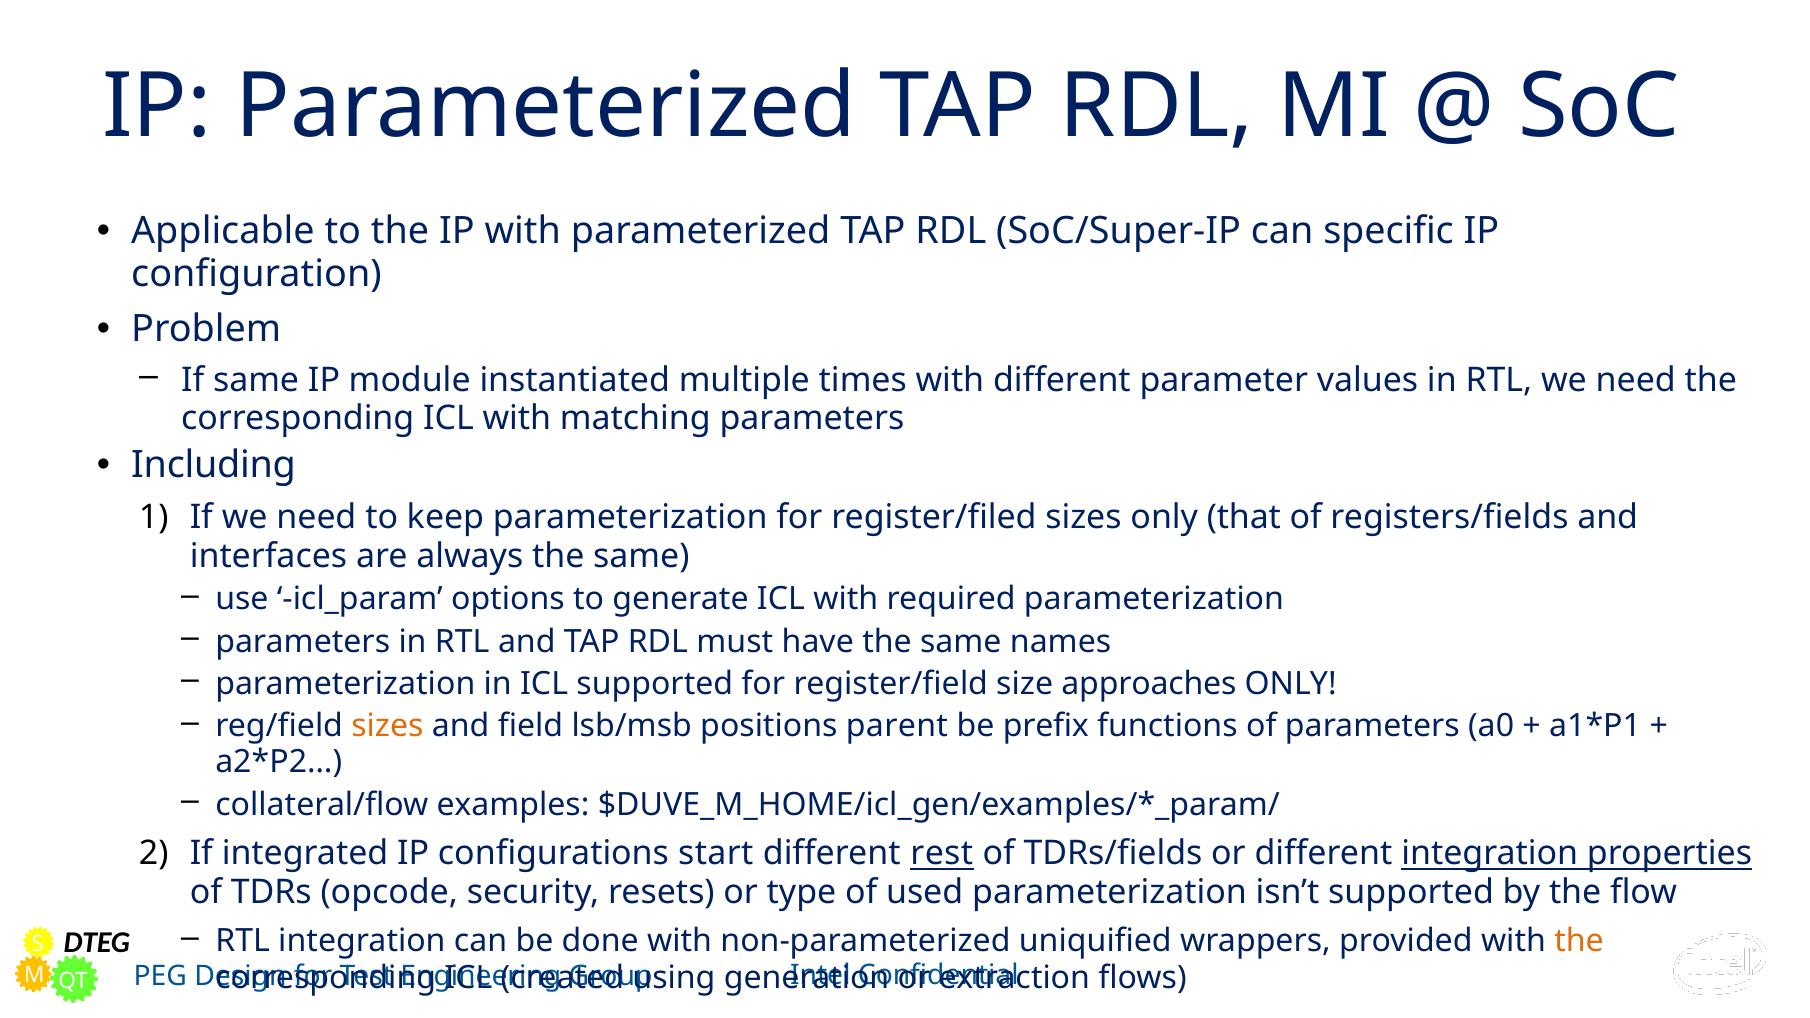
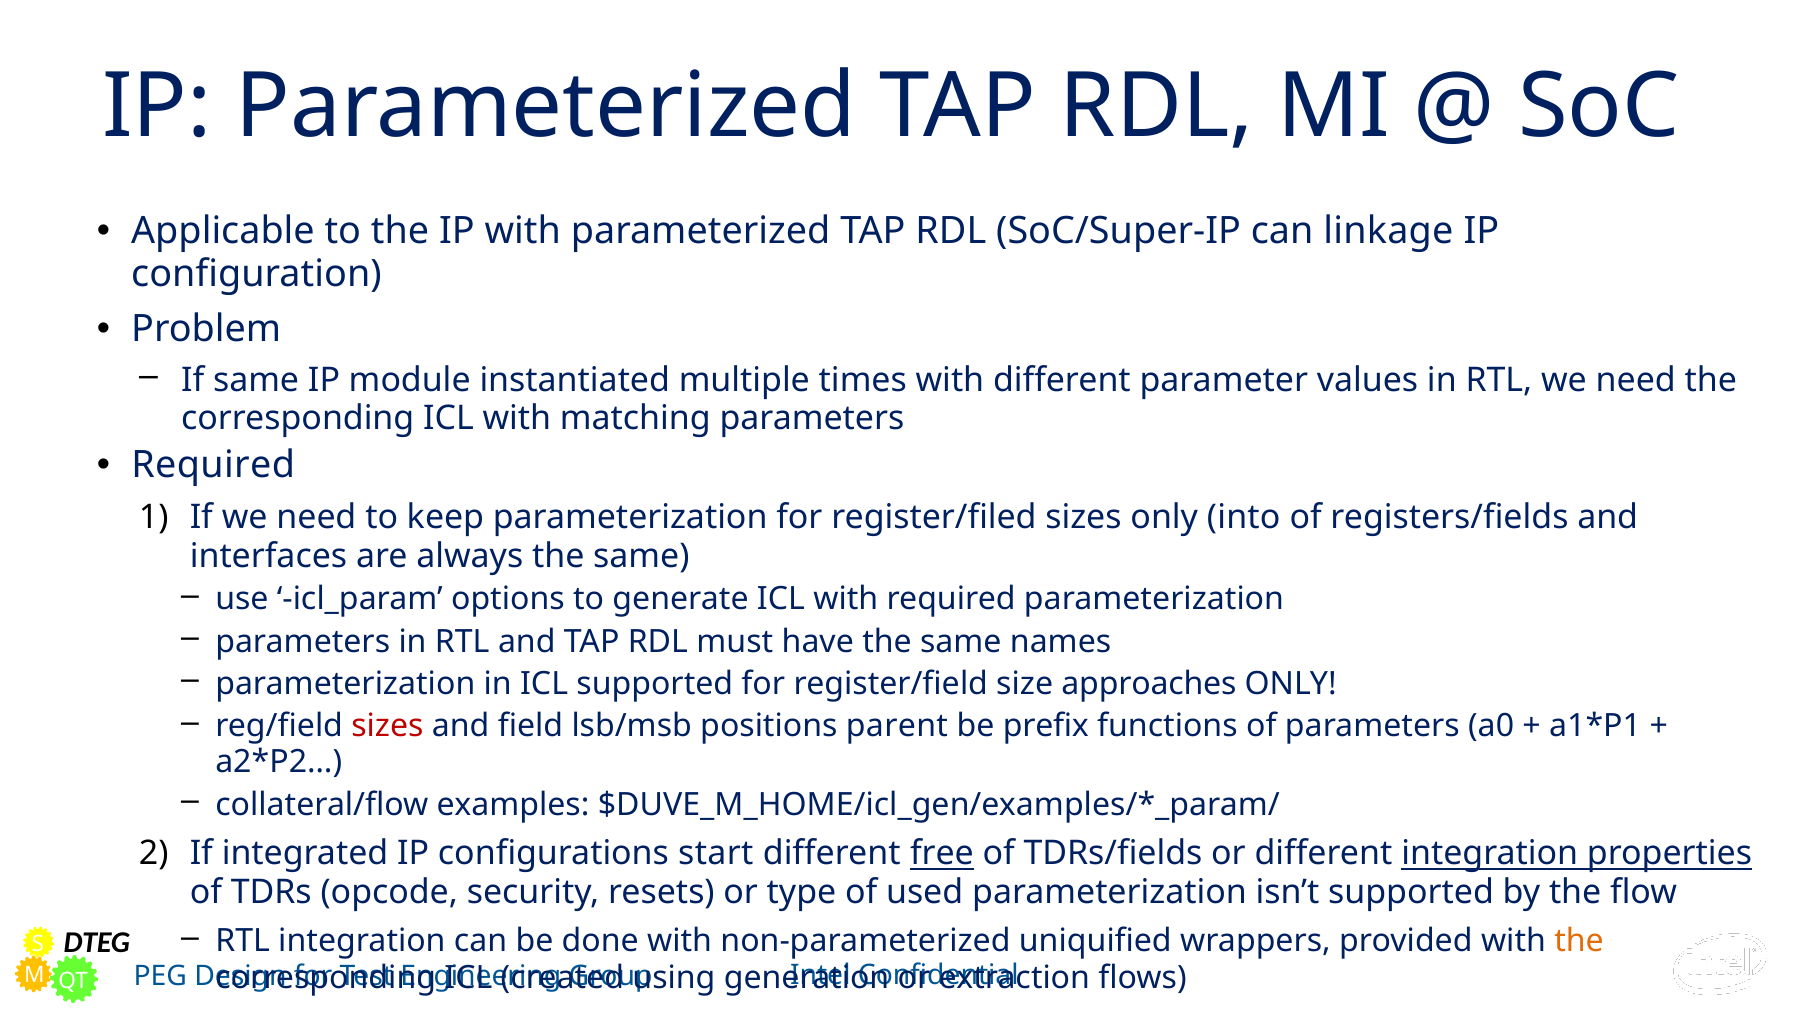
specific: specific -> linkage
Including at (213, 465): Including -> Required
that: that -> into
sizes at (387, 726) colour: orange -> red
rest: rest -> free
